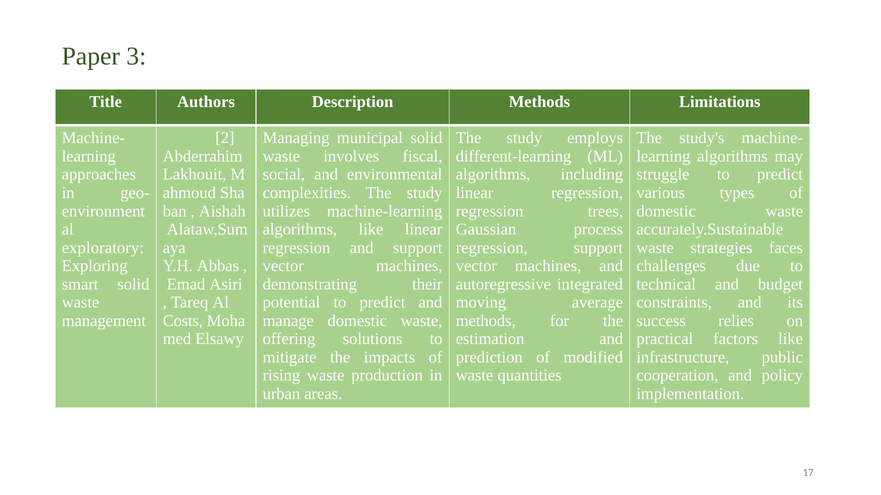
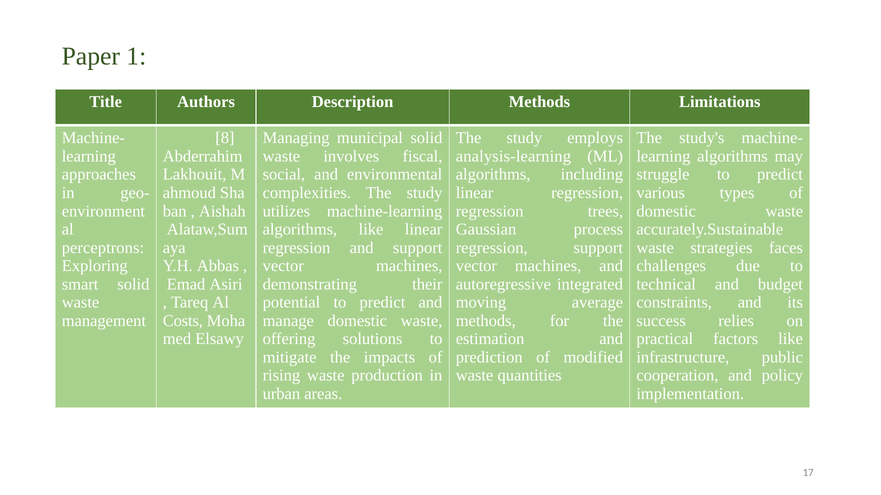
3: 3 -> 1
2: 2 -> 8
different-learning: different-learning -> analysis-learning
exploratory: exploratory -> perceptrons
